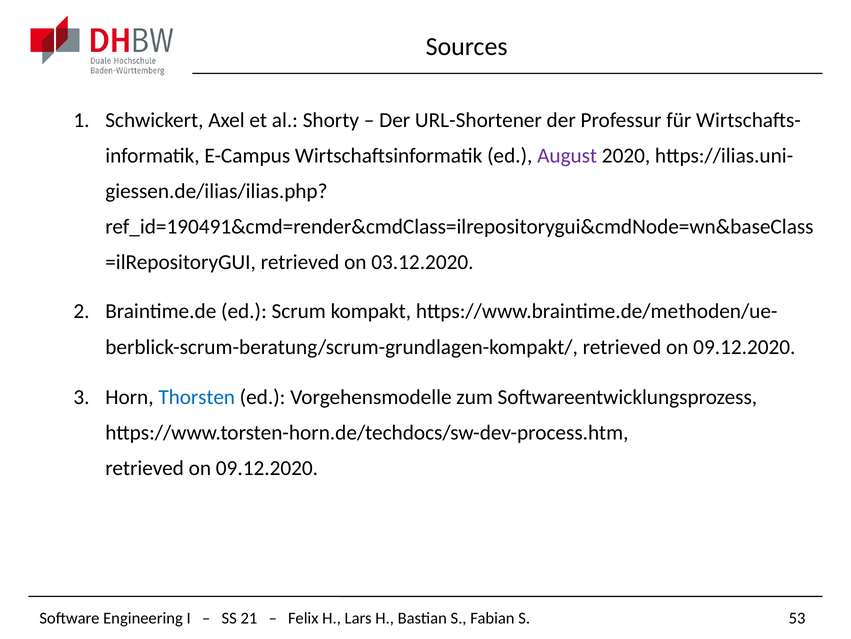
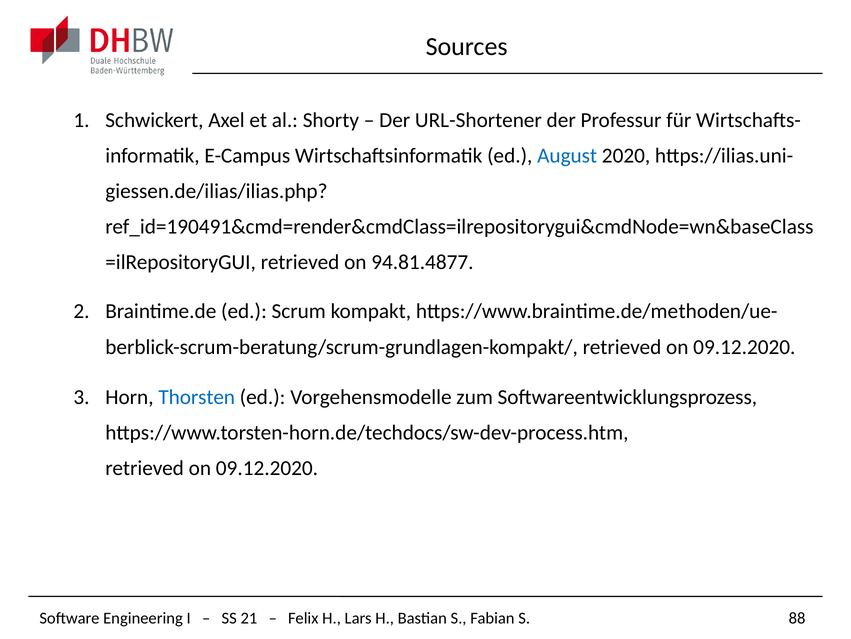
August colour: purple -> blue
03.12.2020: 03.12.2020 -> 94.81.4877
53: 53 -> 88
